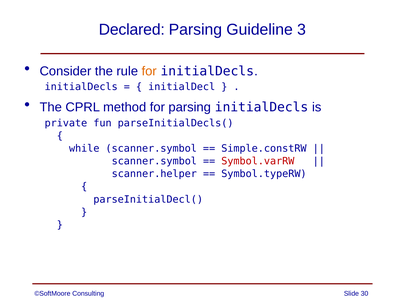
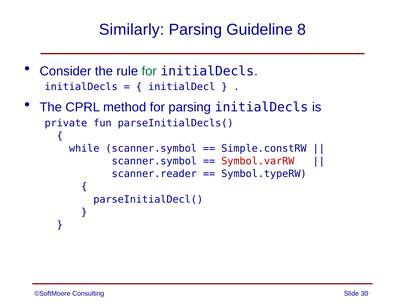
Declared: Declared -> Similarly
3: 3 -> 8
for at (149, 71) colour: orange -> green
scanner.helper: scanner.helper -> scanner.reader
